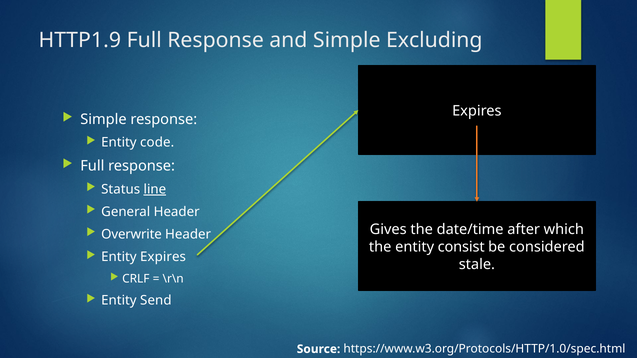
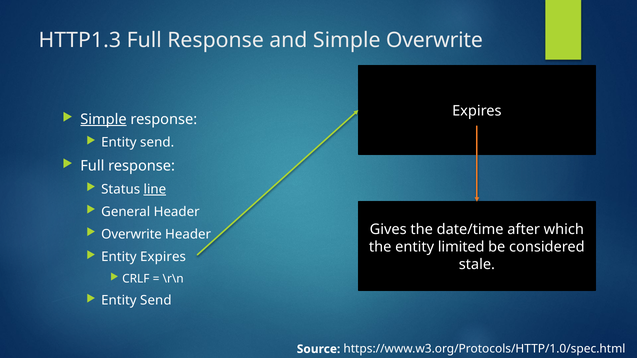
HTTP1.9: HTTP1.9 -> HTTP1.3
Simple Excluding: Excluding -> Overwrite
Simple at (103, 119) underline: none -> present
code at (157, 143): code -> send
consist: consist -> limited
